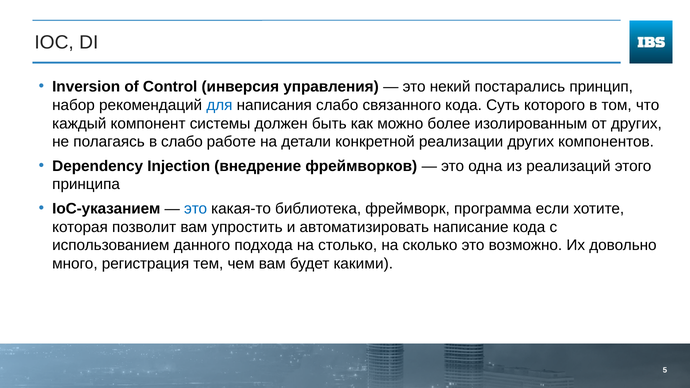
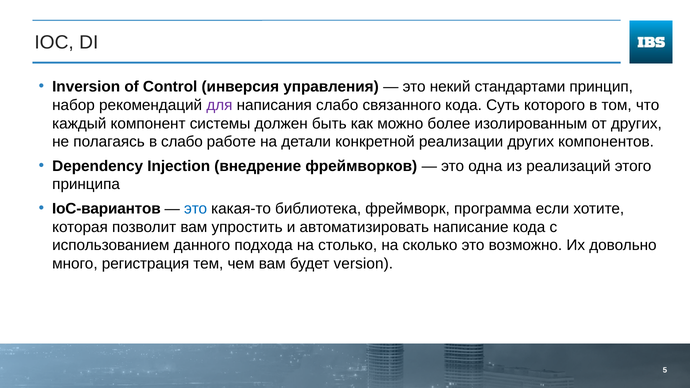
постарались: постарались -> стандартами
для colour: blue -> purple
IoC-указанием: IoC-указанием -> IoC-вариантов
какими: какими -> version
